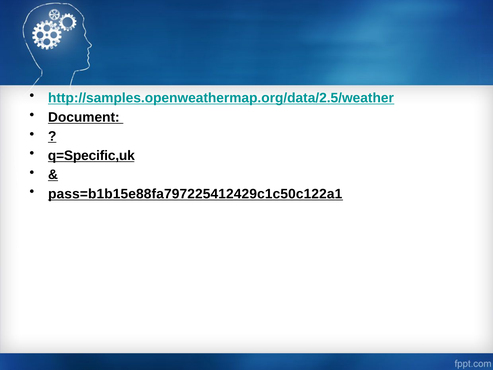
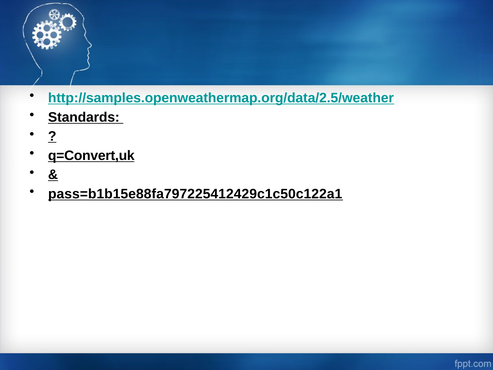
Document: Document -> Standards
q=Specific,uk: q=Specific,uk -> q=Convert,uk
